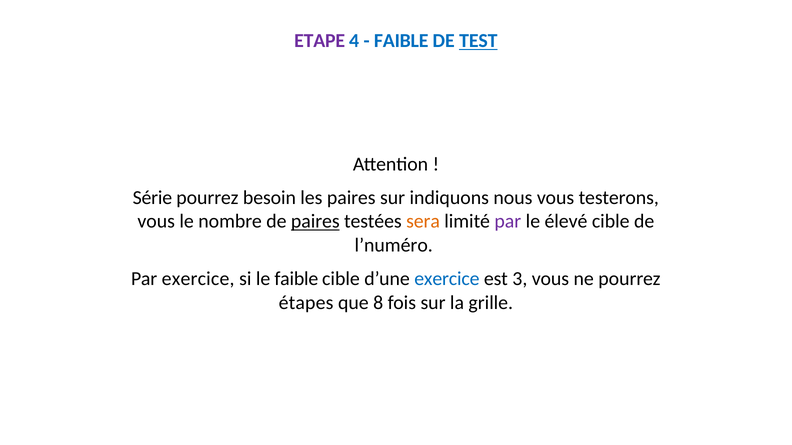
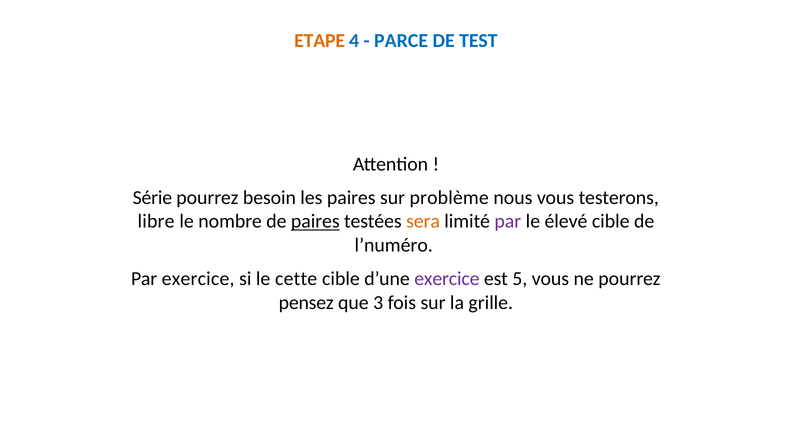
ETAPE colour: purple -> orange
FAIBLE at (401, 41): FAIBLE -> PARCE
TEST underline: present -> none
indiquons: indiquons -> problème
vous at (156, 222): vous -> libre
le faible: faible -> cette
exercice at (447, 279) colour: blue -> purple
3: 3 -> 5
étapes: étapes -> pensez
8: 8 -> 3
